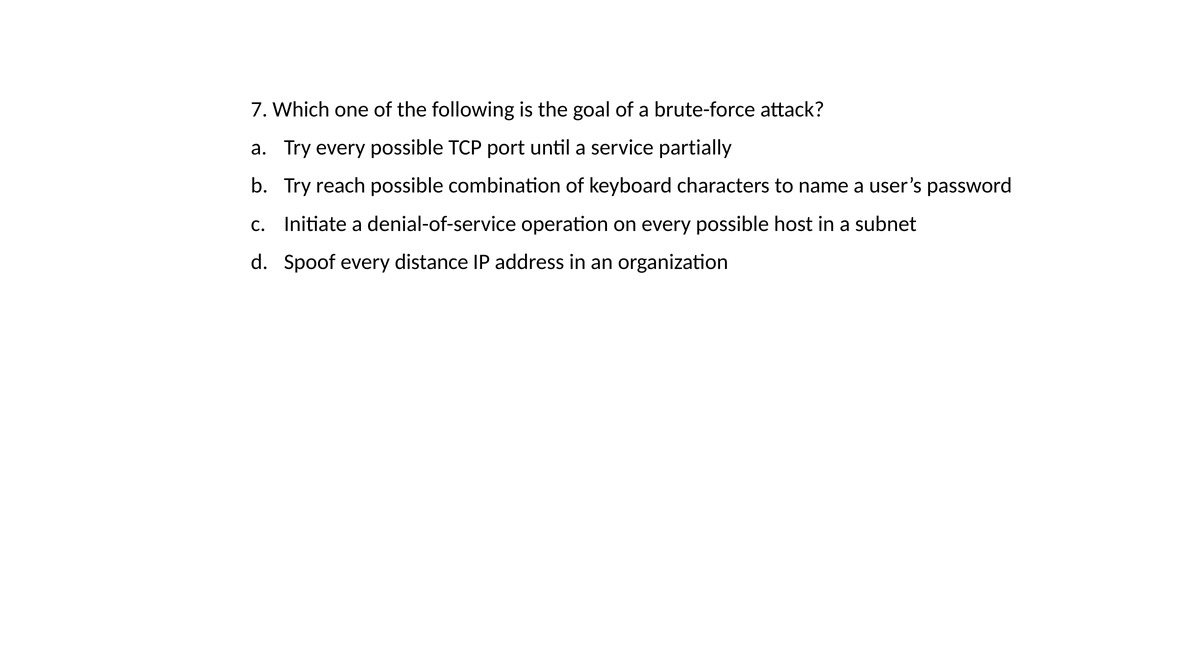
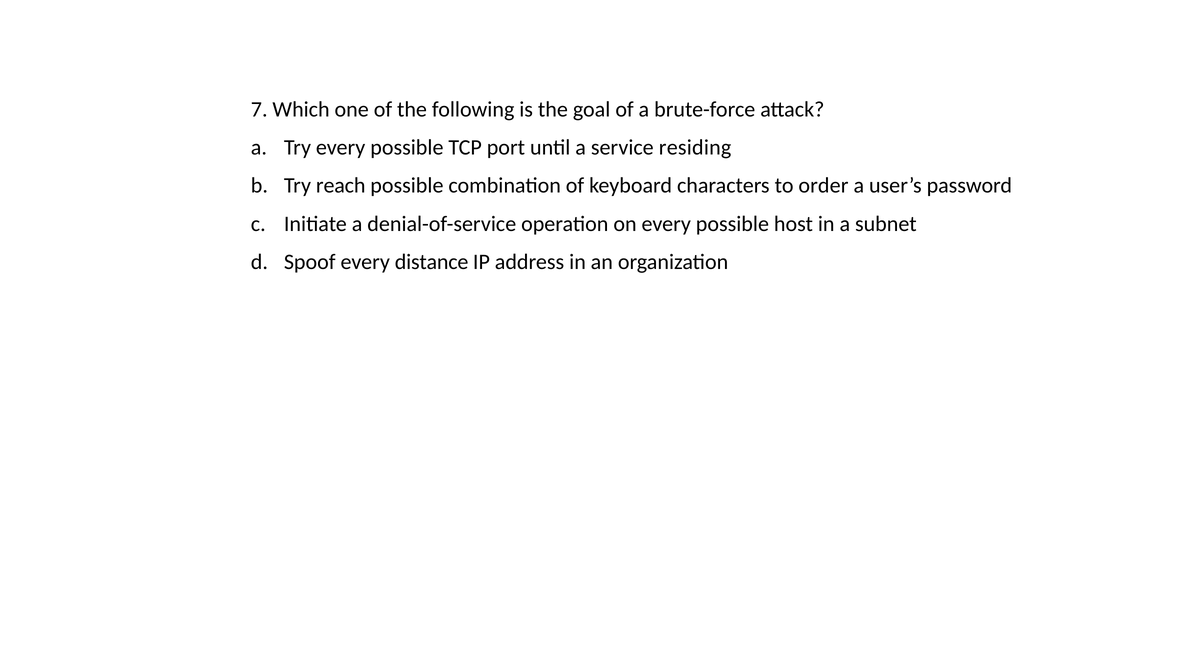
partially: partially -> residing
name: name -> order
